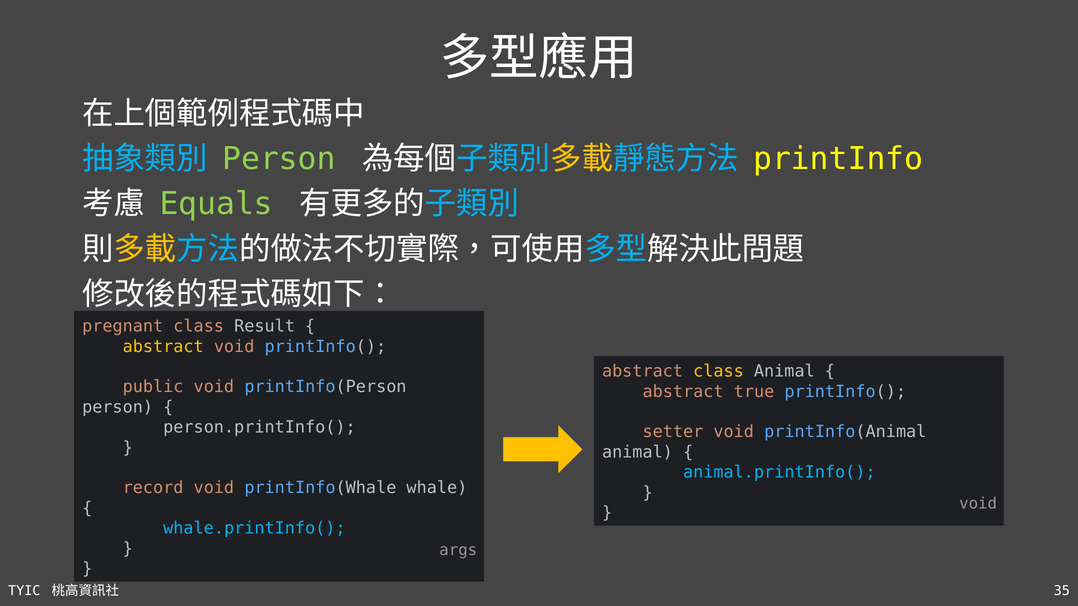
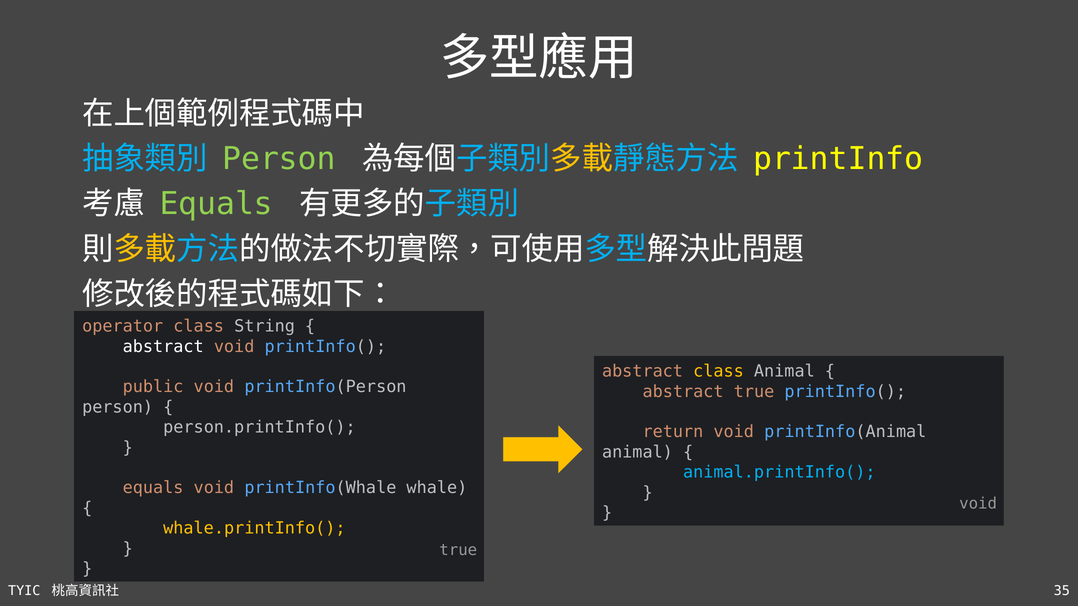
pregnant: pregnant -> operator
Result: Result -> String
abstract at (163, 347) colour: yellow -> white
setter: setter -> return
record at (153, 488): record -> equals
whale.printInfo( colour: light blue -> yellow
args at (458, 550): args -> true
